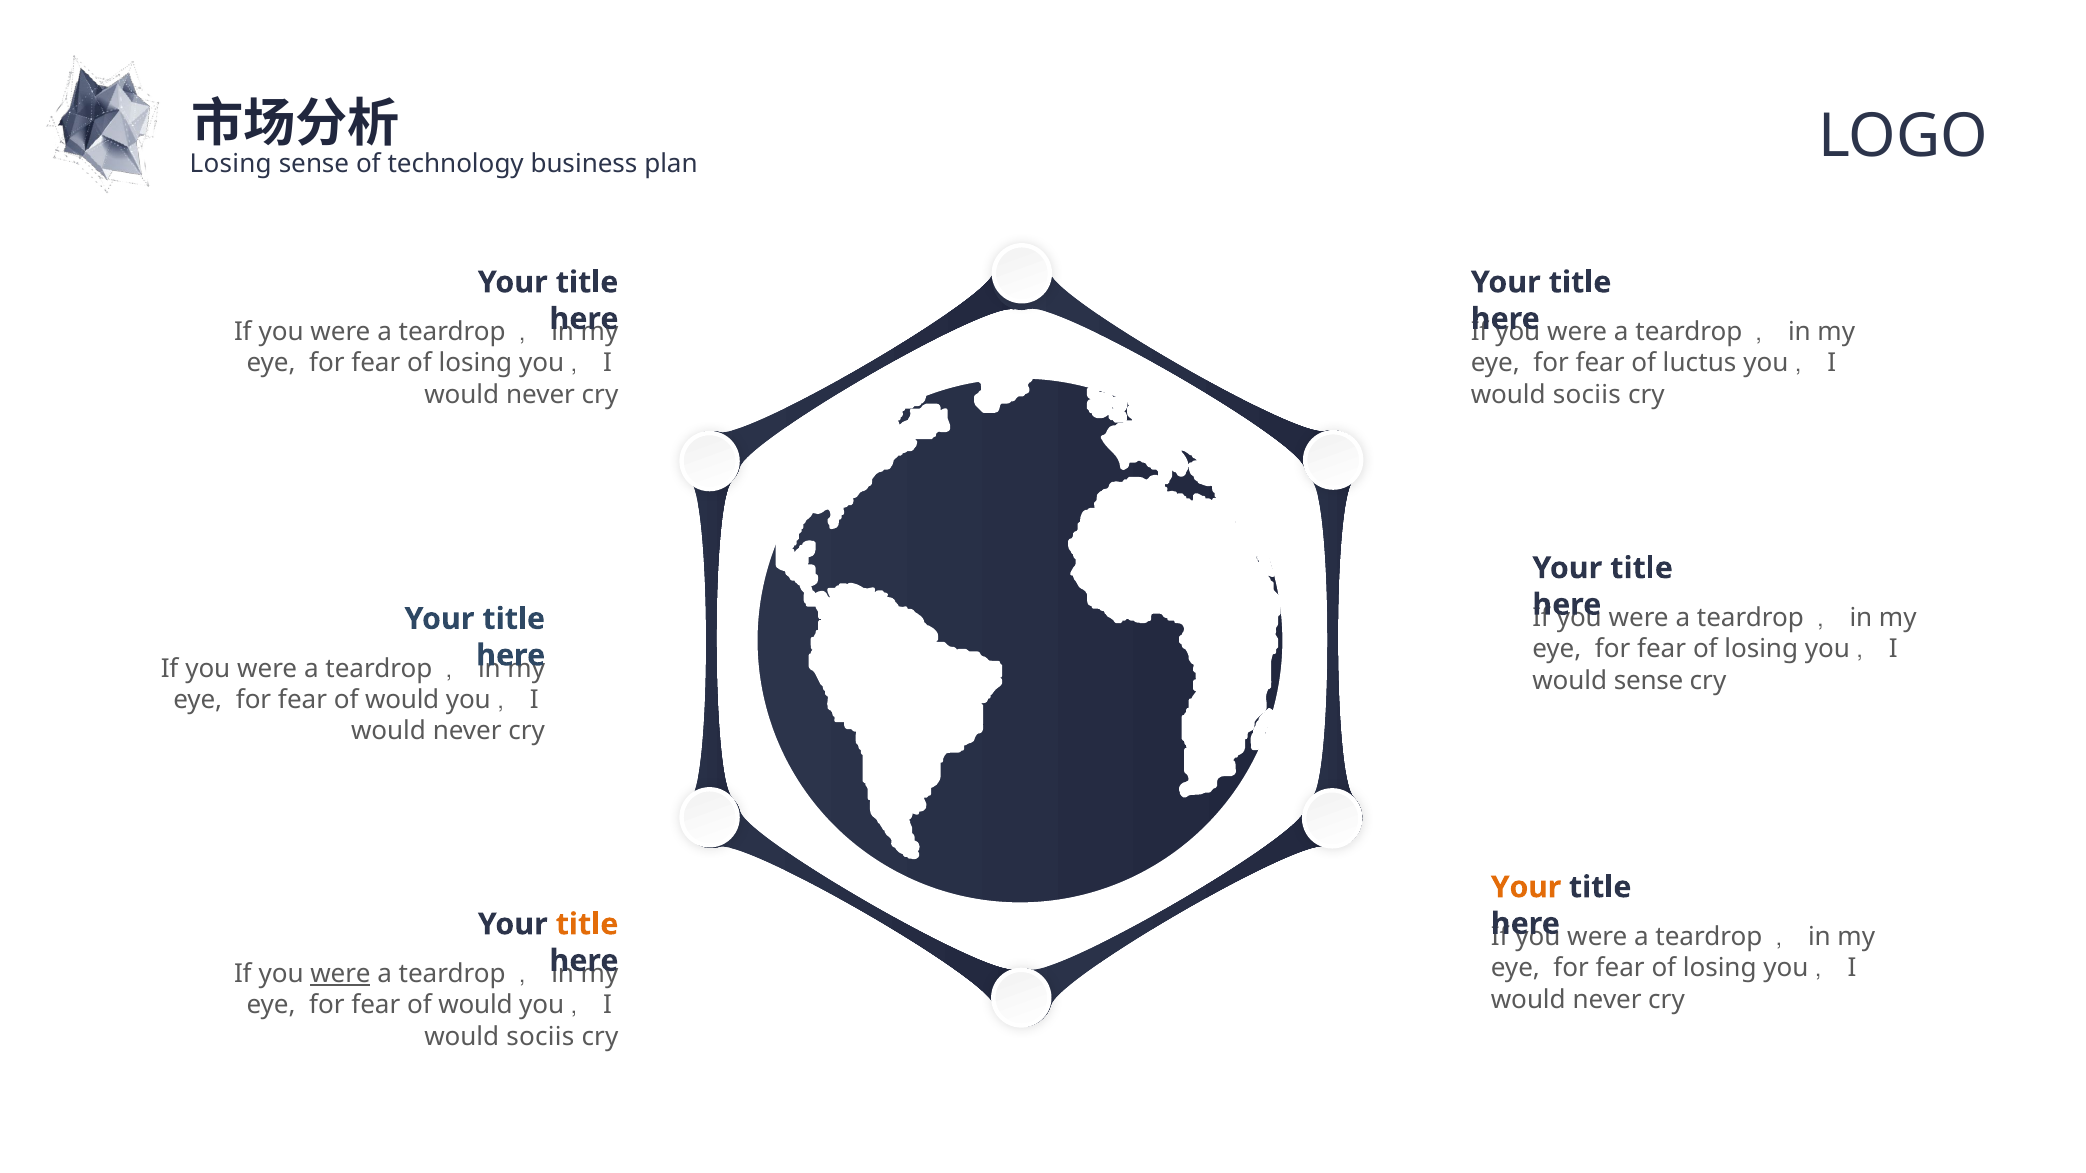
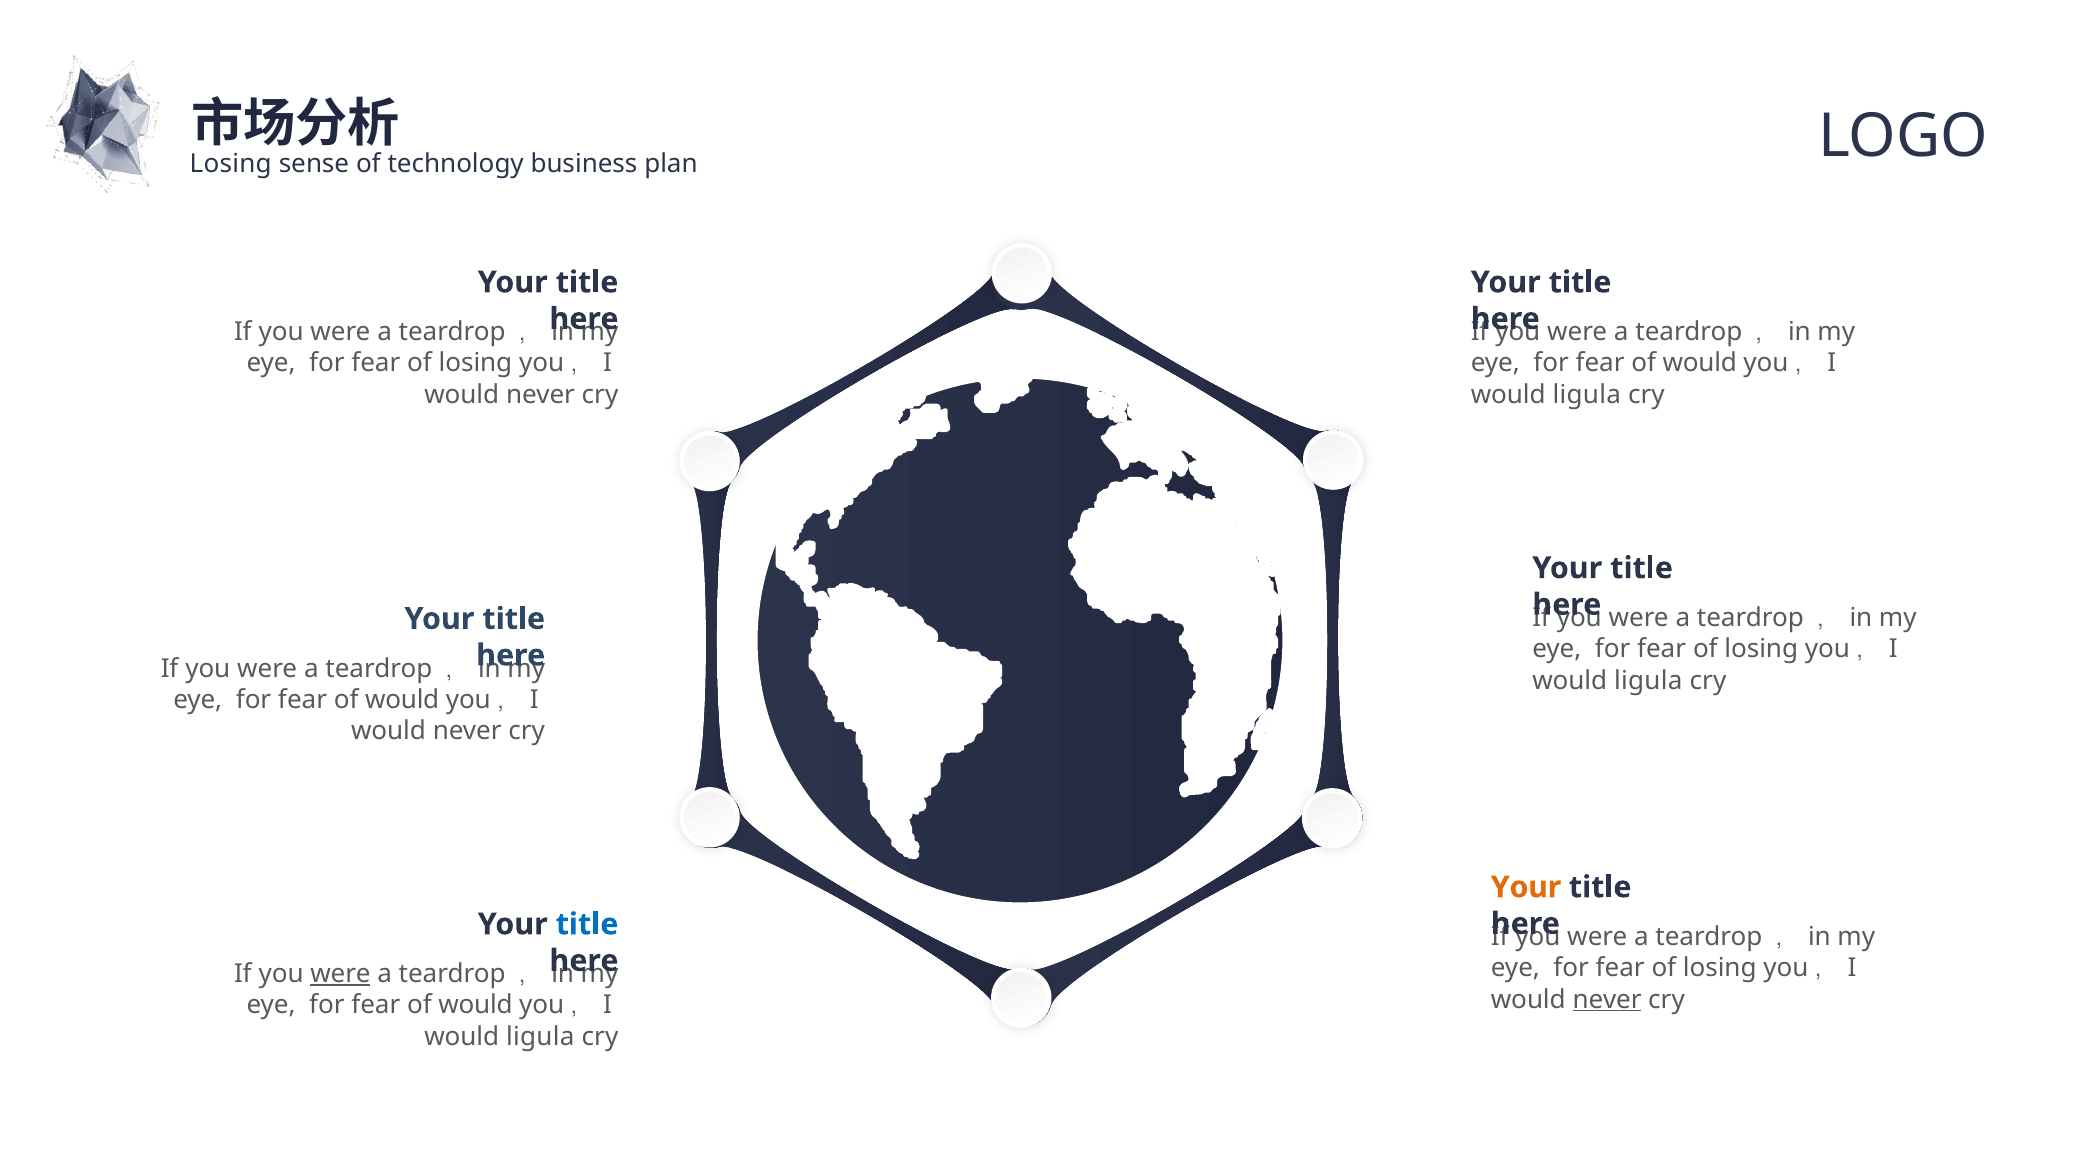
luctus at (1700, 363): luctus -> would
sociis at (1587, 395): sociis -> ligula
sense at (1649, 681): sense -> ligula
title at (587, 925) colour: orange -> blue
never at (1607, 1000) underline: none -> present
sociis at (540, 1037): sociis -> ligula
